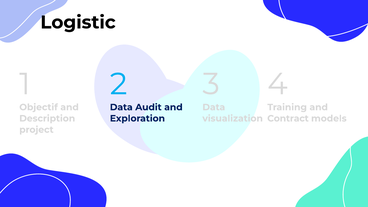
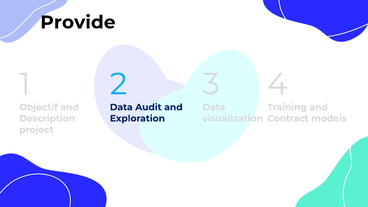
Logistic: Logistic -> Provide
